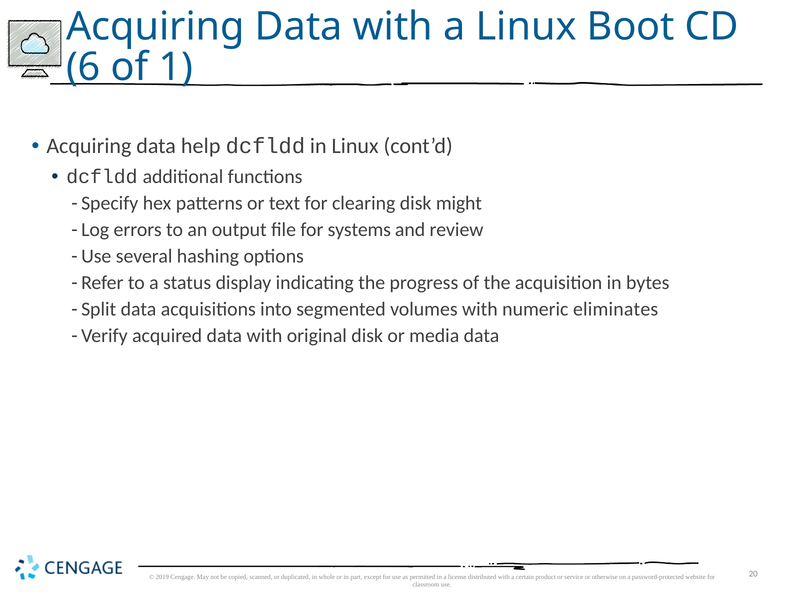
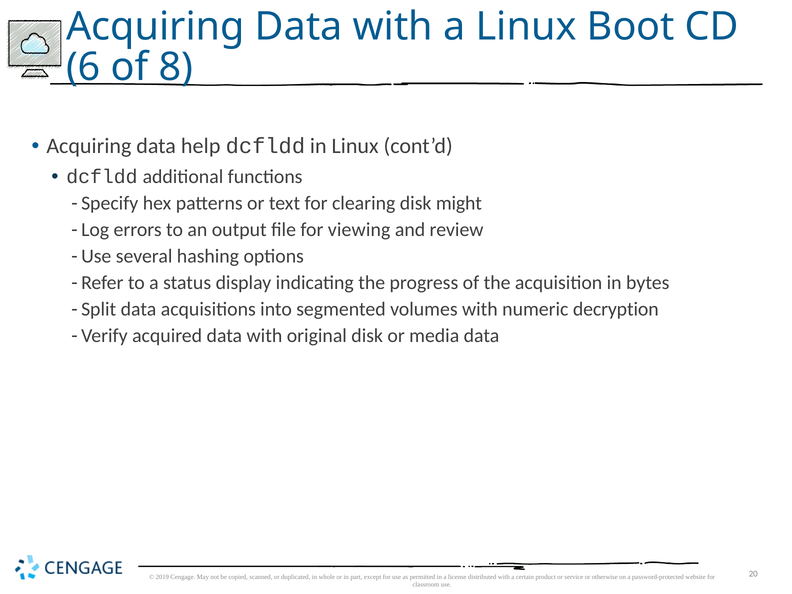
1: 1 -> 8
systems: systems -> viewing
eliminates: eliminates -> decryption
